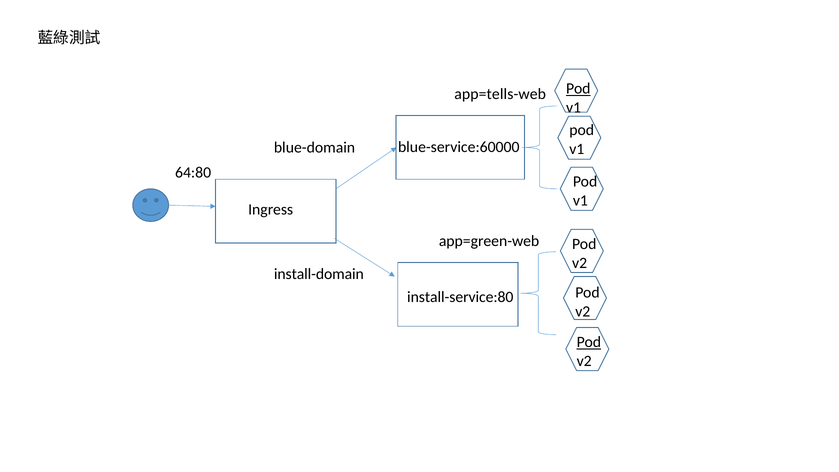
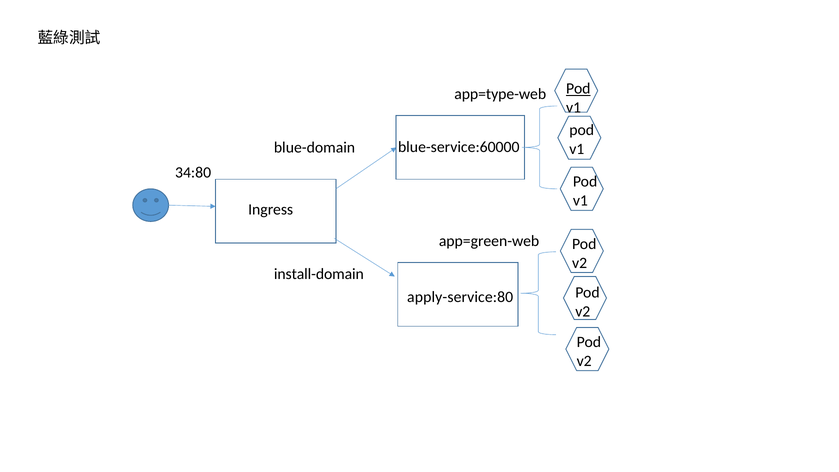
app=tells-web: app=tells-web -> app=type-web
64:80: 64:80 -> 34:80
install-service:80: install-service:80 -> apply-service:80
Pod at (589, 342) underline: present -> none
